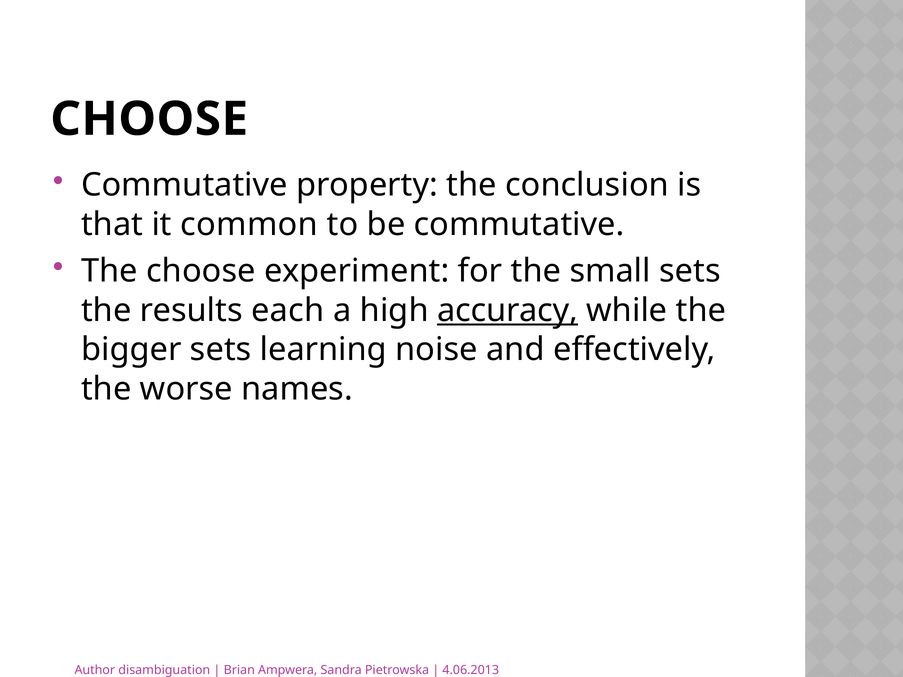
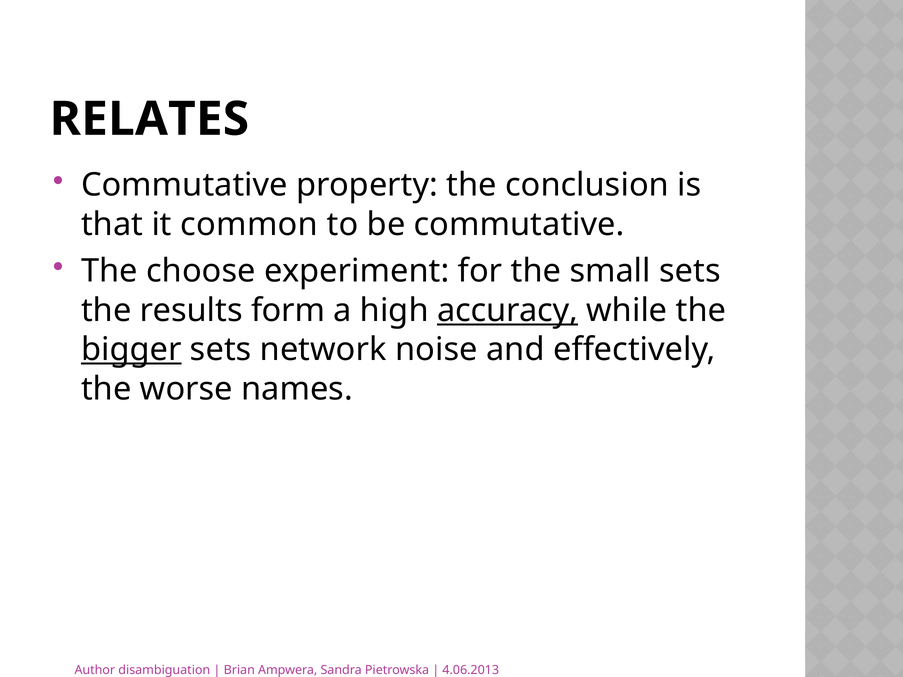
CHOOSE at (149, 119): CHOOSE -> RELATES
each: each -> form
bigger underline: none -> present
learning: learning -> network
